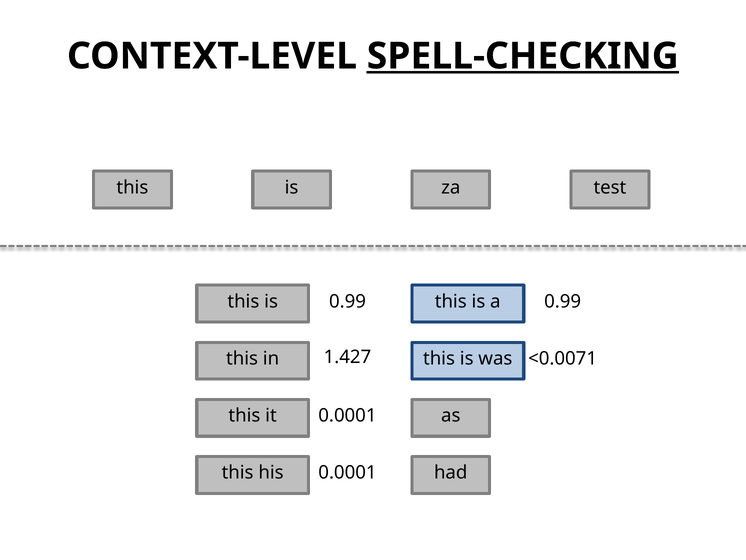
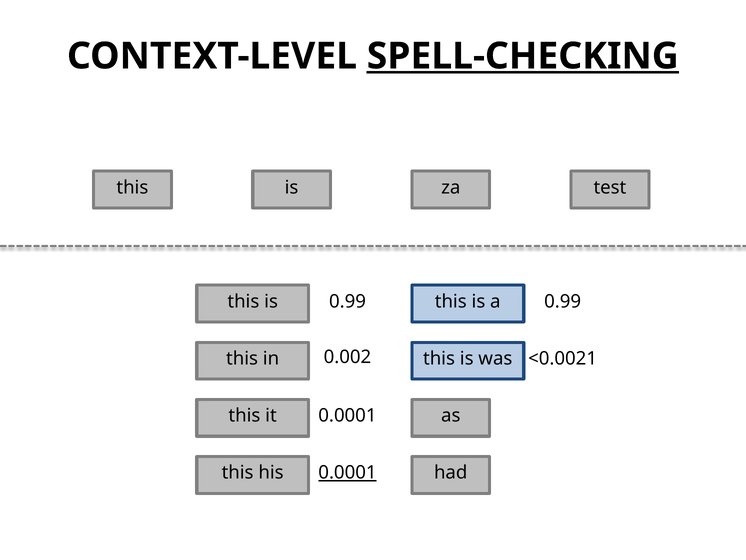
1.427: 1.427 -> 0.002
<0.0071: <0.0071 -> <0.0021
0.0001 at (347, 472) underline: none -> present
